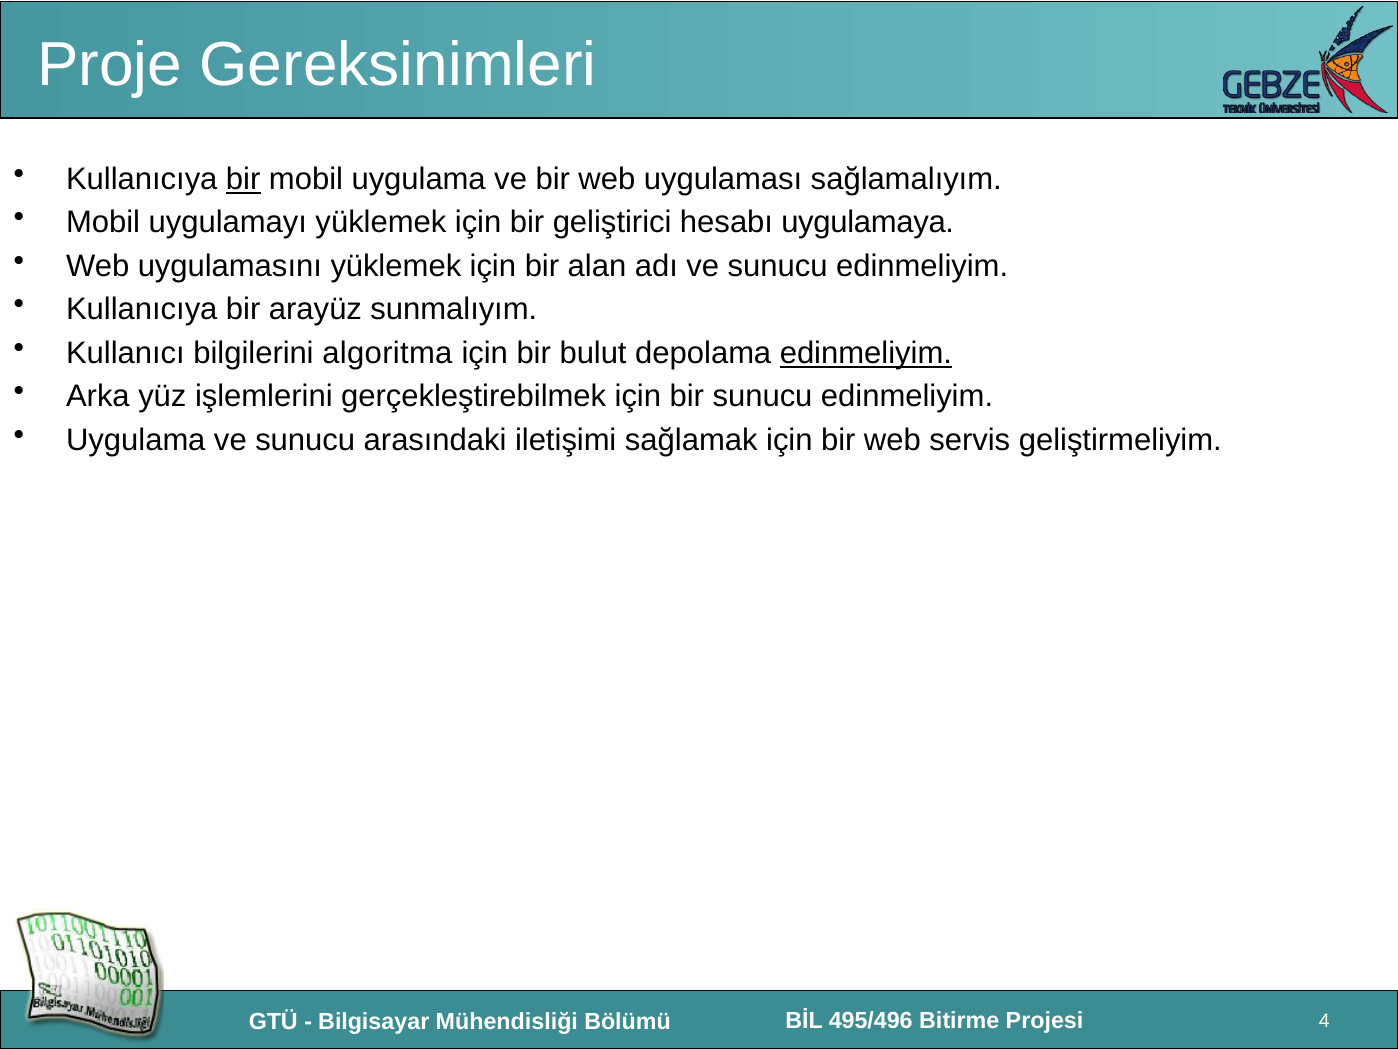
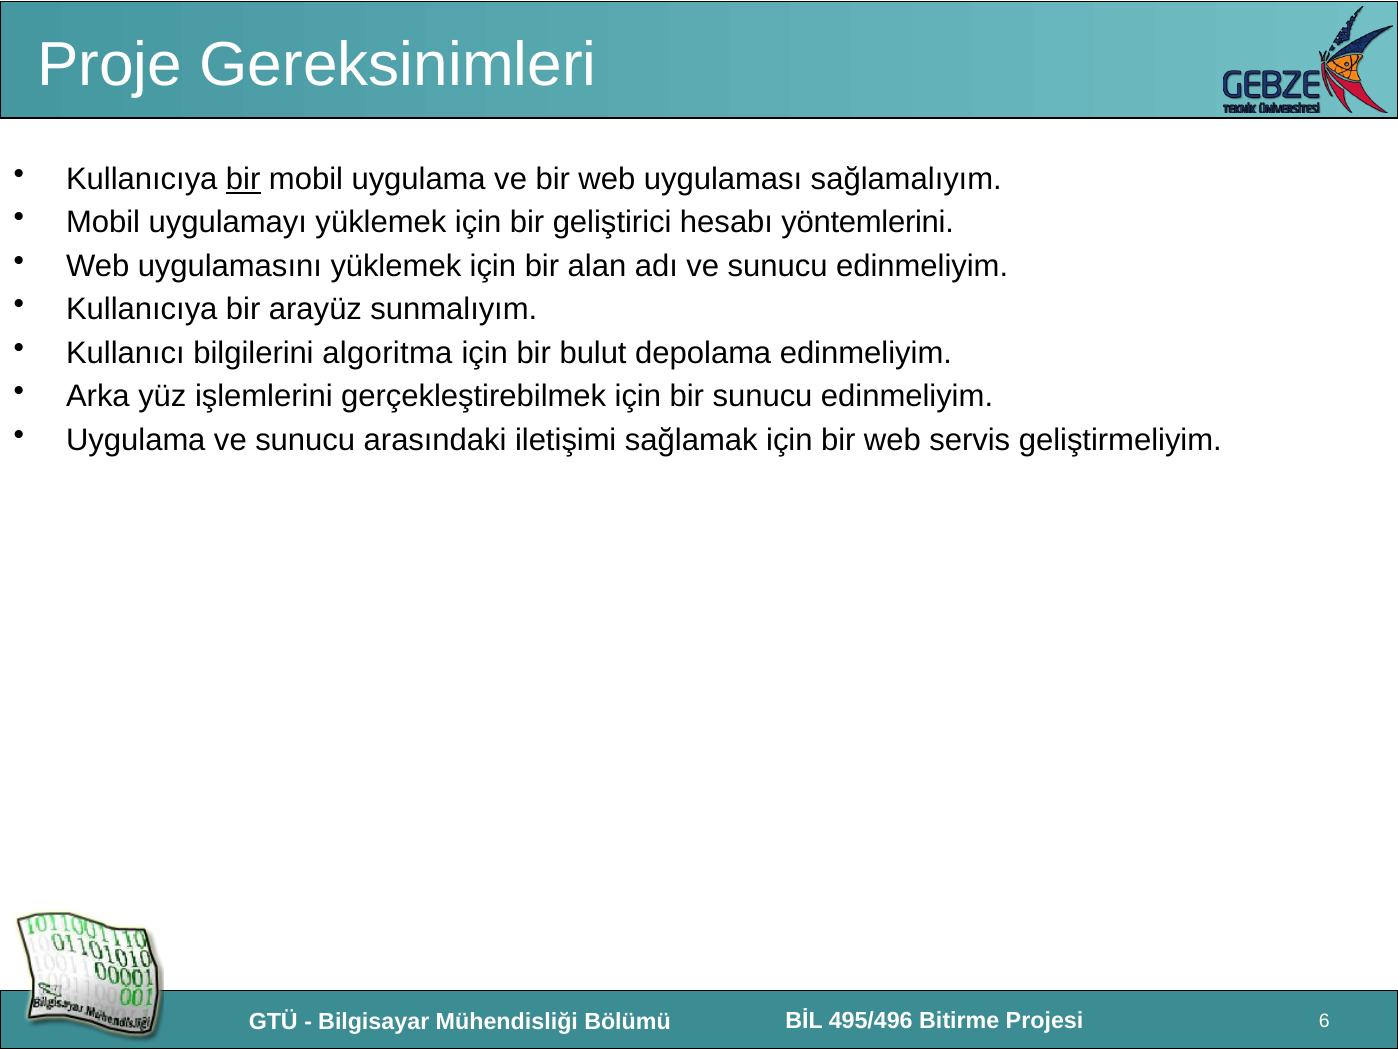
uygulamaya: uygulamaya -> yöntemlerini
edinmeliyim at (866, 353) underline: present -> none
4: 4 -> 6
